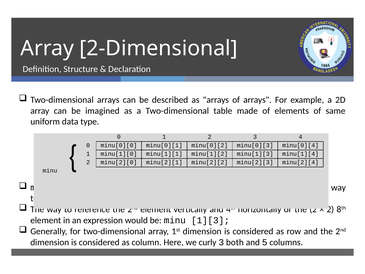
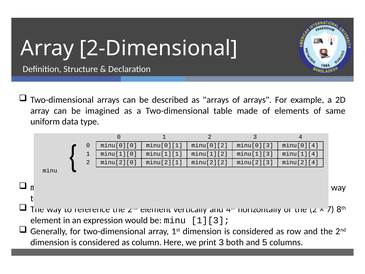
2 at (330, 209): 2 -> 7
curly: curly -> print
